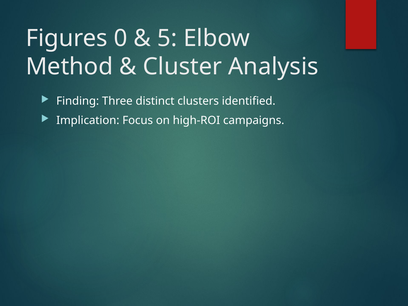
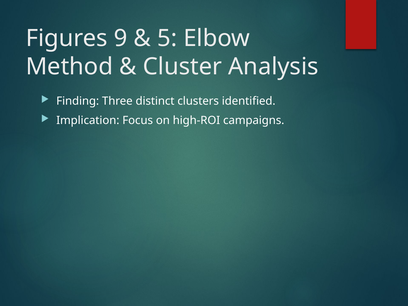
0: 0 -> 9
